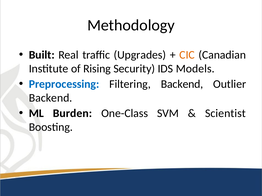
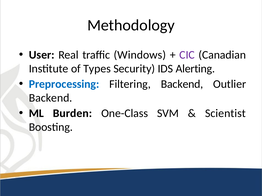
Built: Built -> User
Upgrades: Upgrades -> Windows
CIC colour: orange -> purple
Rising: Rising -> Types
Models: Models -> Alerting
